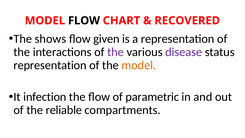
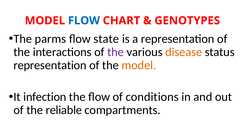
FLOW at (84, 21) colour: black -> blue
RECOVERED: RECOVERED -> GENOTYPES
shows: shows -> parms
given: given -> state
disease colour: purple -> orange
parametric: parametric -> conditions
